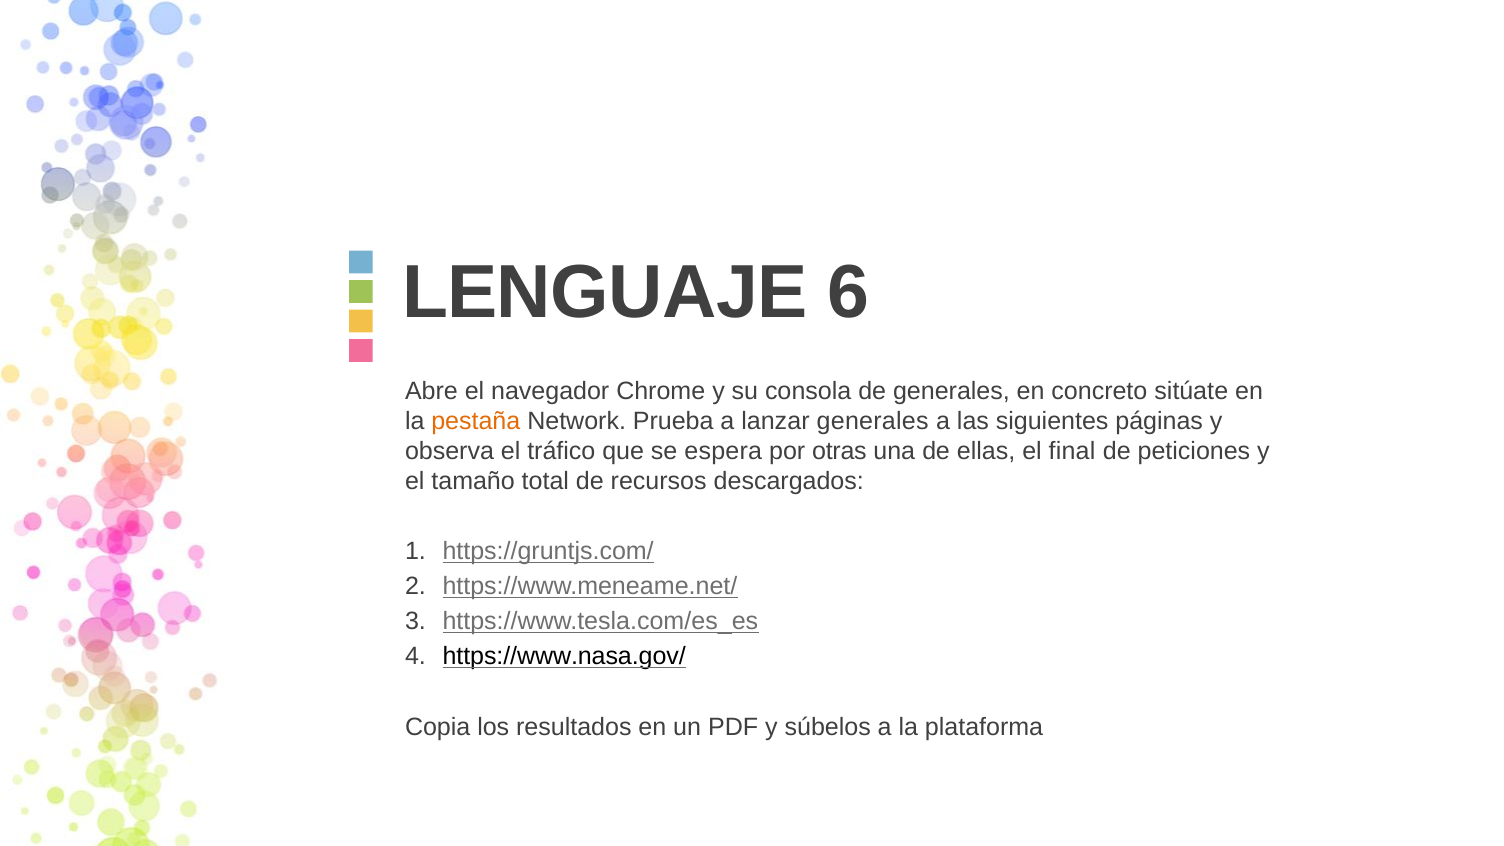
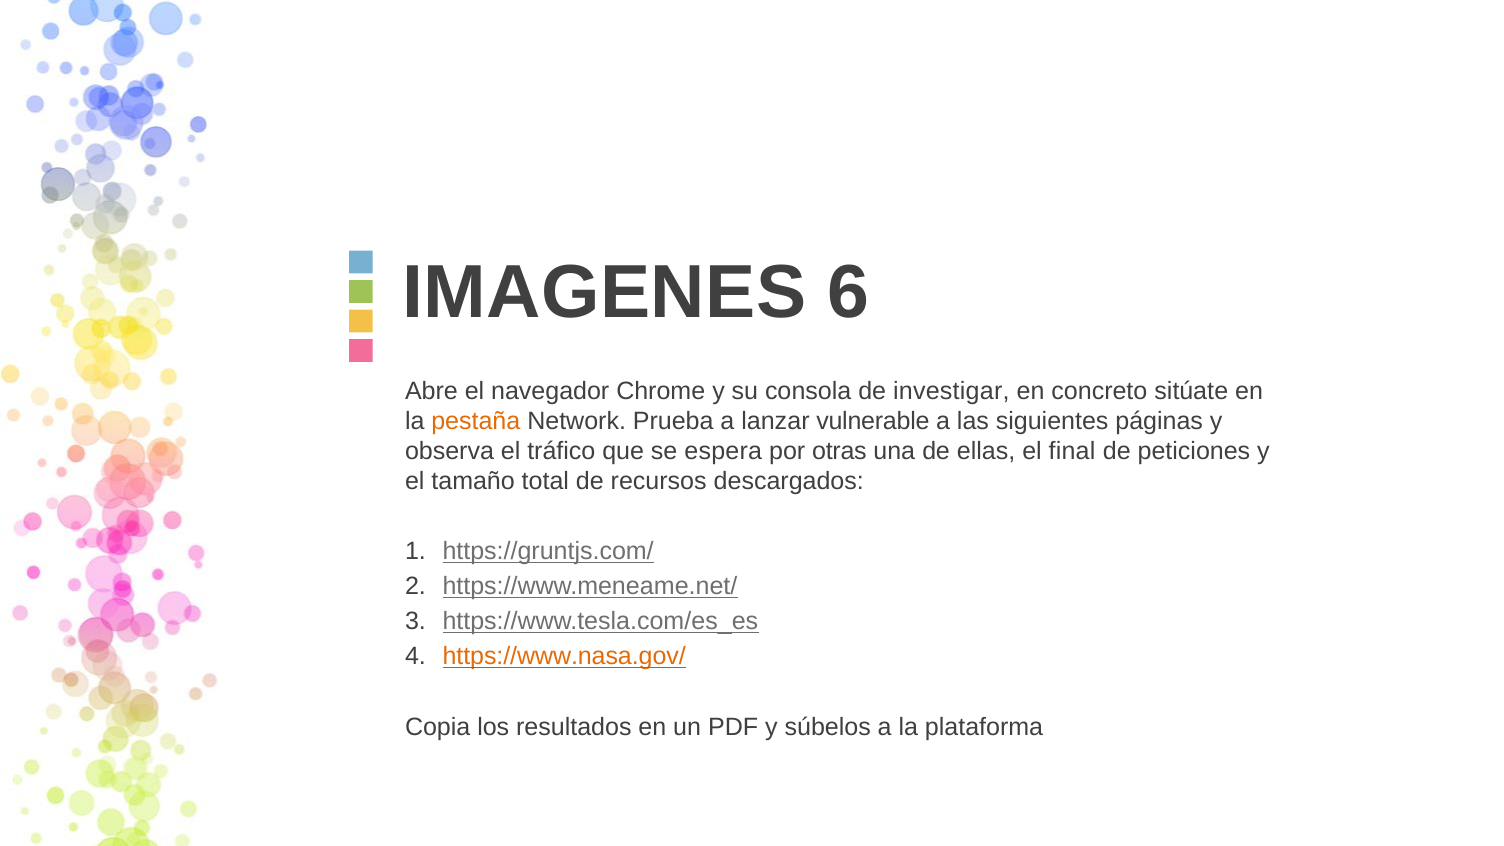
LENGUAJE: LENGUAJE -> IMAGENES
de generales: generales -> investigar
lanzar generales: generales -> vulnerable
https://www.nasa.gov/ colour: black -> orange
